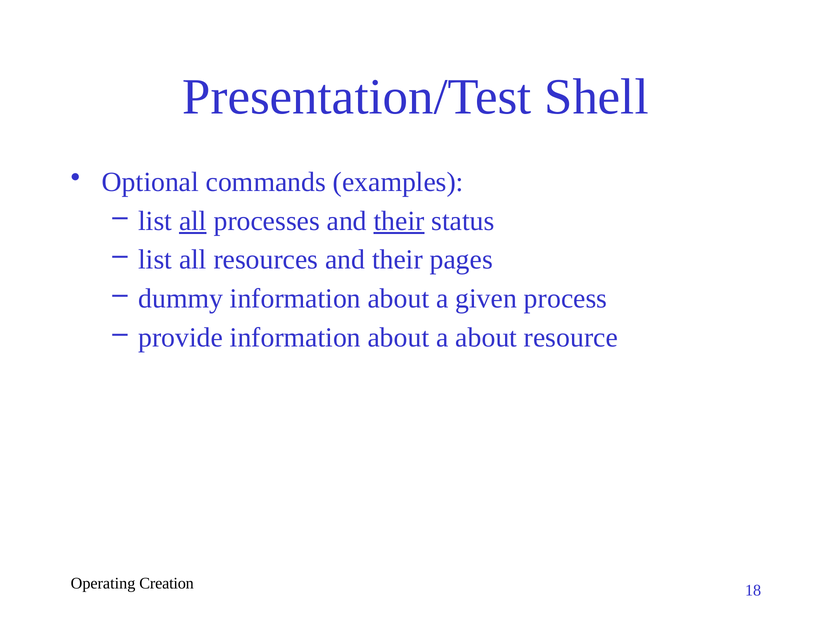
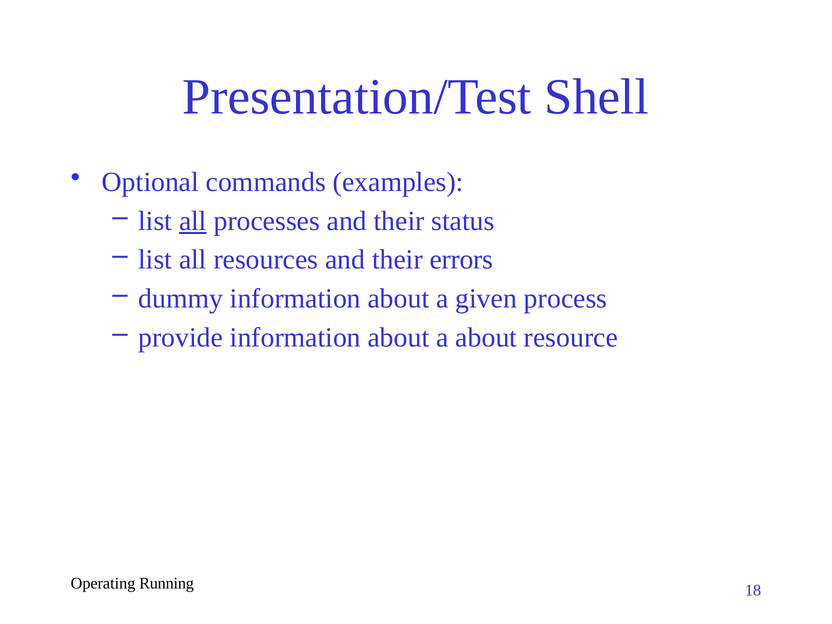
their at (399, 221) underline: present -> none
pages: pages -> errors
Creation: Creation -> Running
